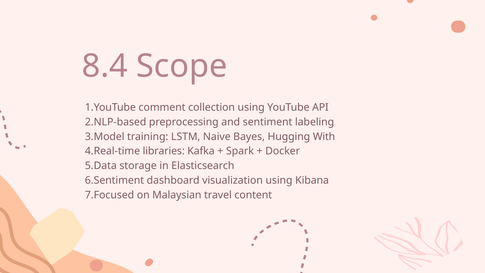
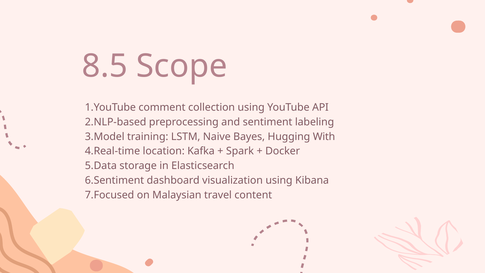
8.4: 8.4 -> 8.5
libraries: libraries -> location
